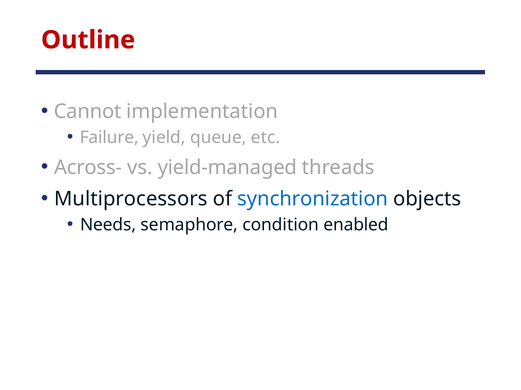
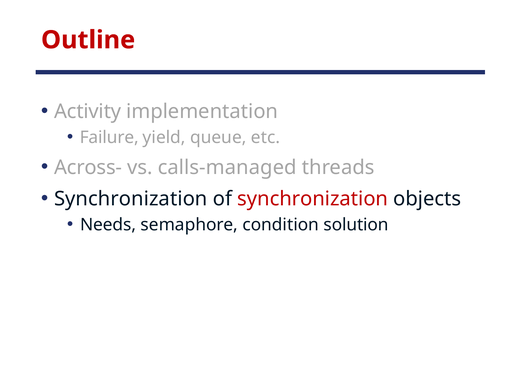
Cannot: Cannot -> Activity
yield-managed: yield-managed -> calls-managed
Multiprocessors at (131, 199): Multiprocessors -> Synchronization
synchronization at (313, 199) colour: blue -> red
enabled: enabled -> solution
